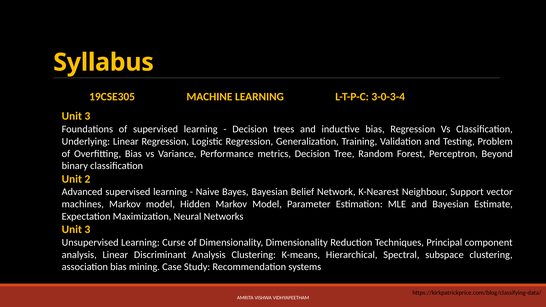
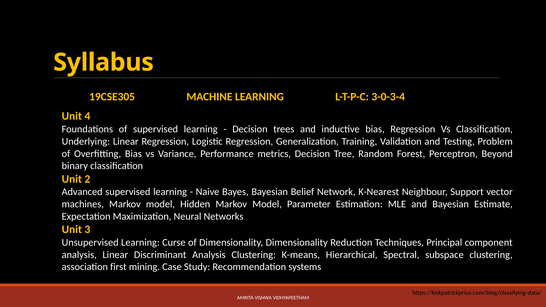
3 at (87, 116): 3 -> 4
association bias: bias -> first
